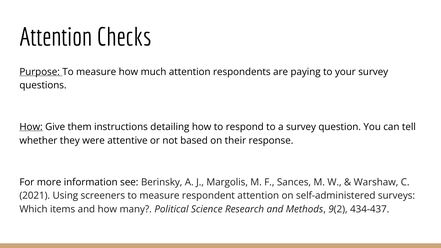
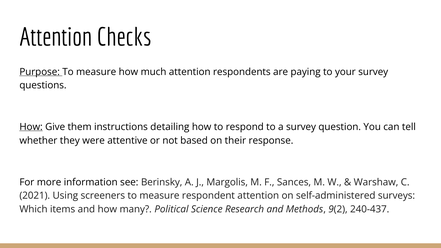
434-437: 434-437 -> 240-437
